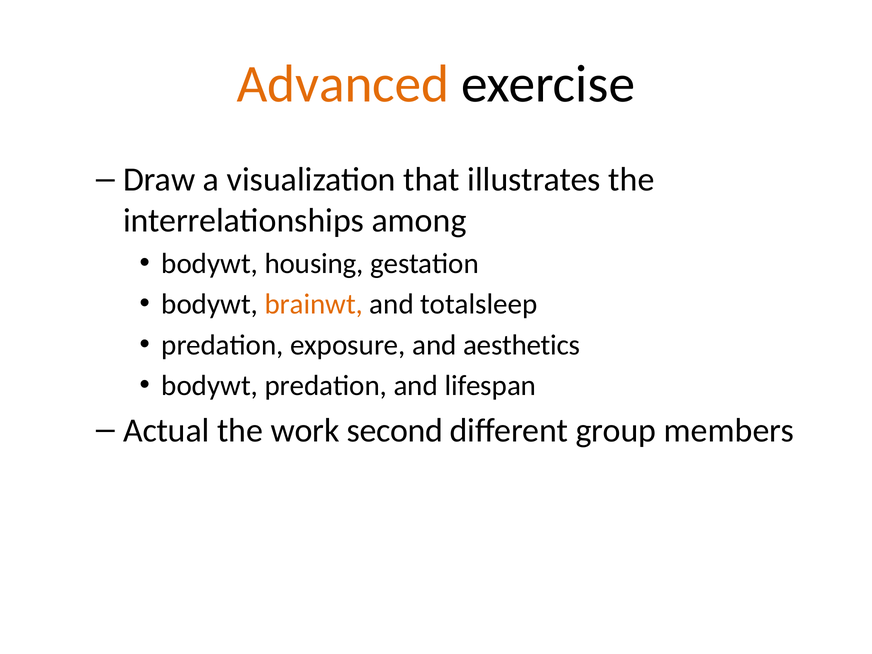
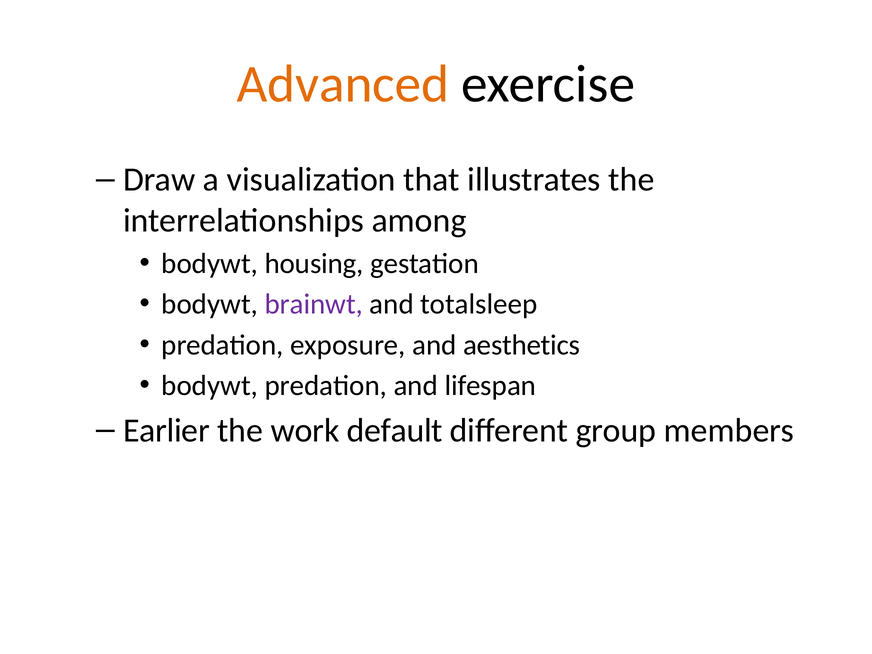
brainwt colour: orange -> purple
Actual: Actual -> Earlier
second: second -> default
